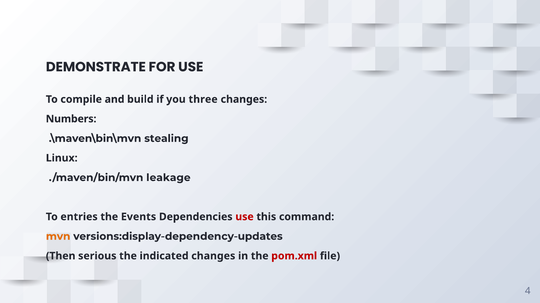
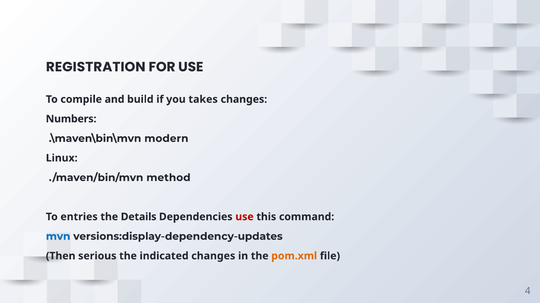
DEMONSTRATE: DEMONSTRATE -> REGISTRATION
three: three -> takes
stealing: stealing -> modern
leakage: leakage -> method
Events: Events -> Details
mvn colour: orange -> blue
pom.xml colour: red -> orange
